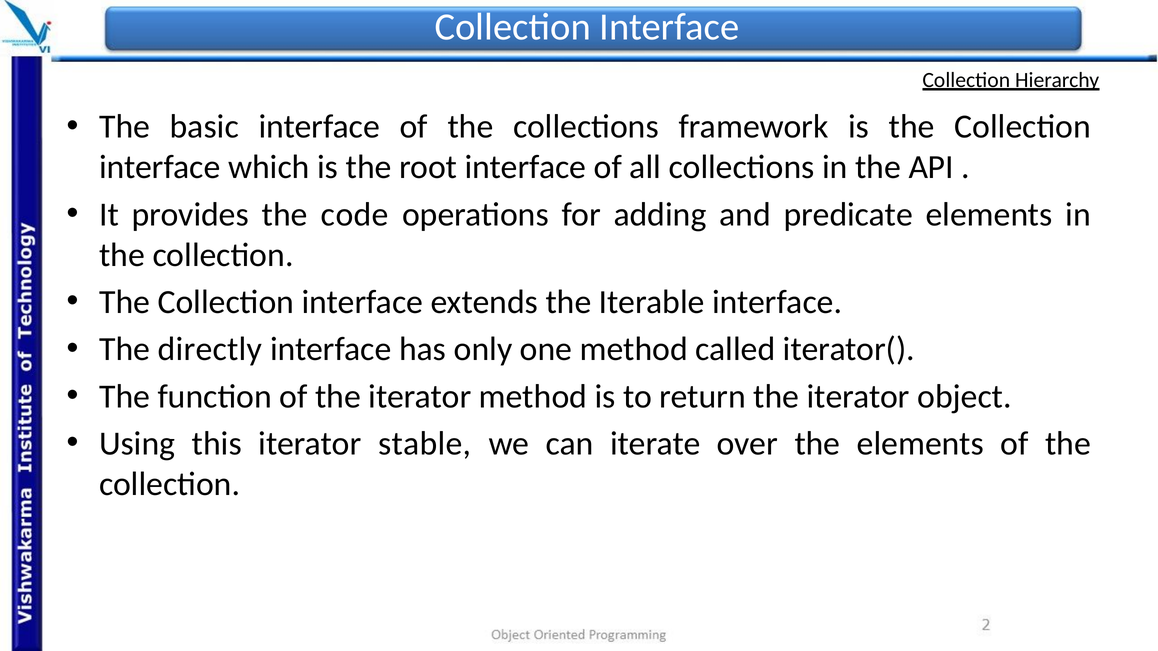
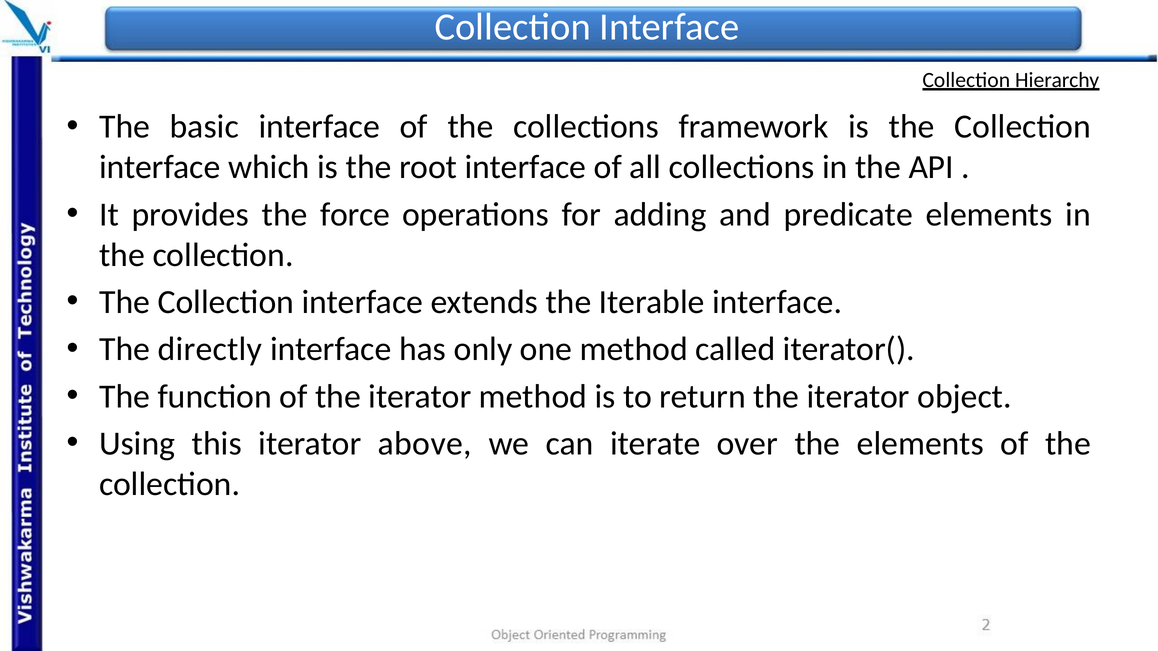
code: code -> force
stable: stable -> above
